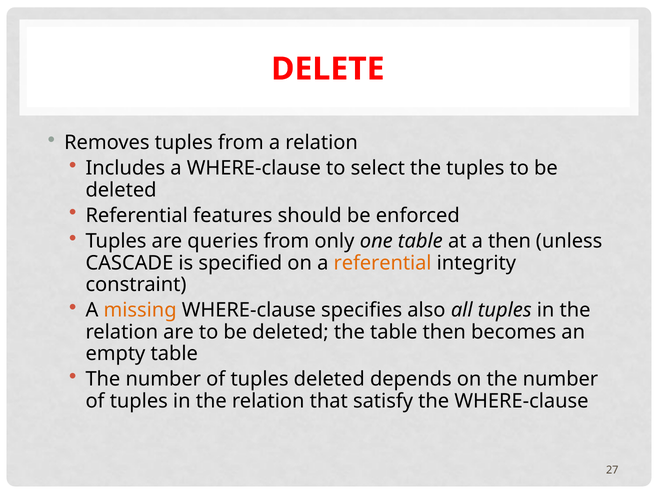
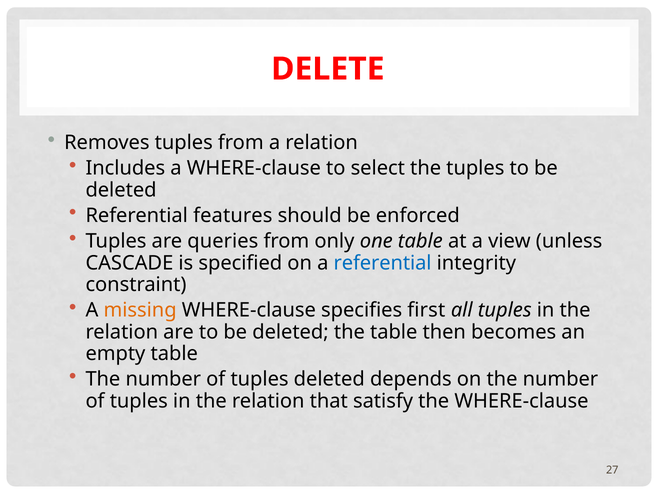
a then: then -> view
referential at (383, 263) colour: orange -> blue
also: also -> first
